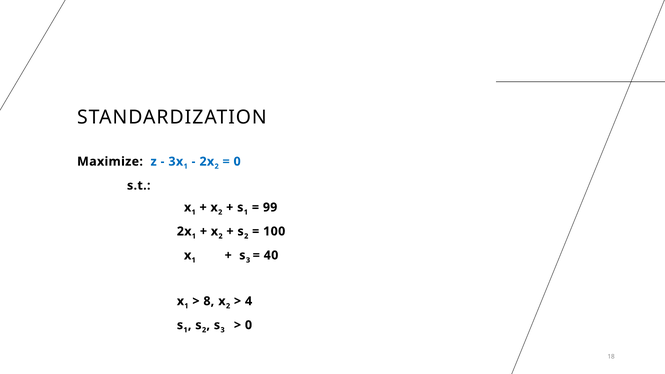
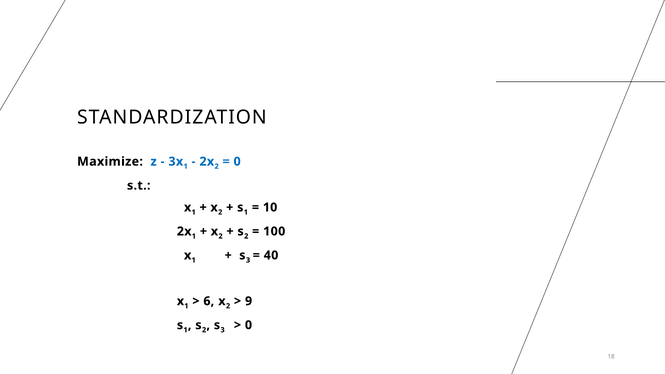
99: 99 -> 10
8: 8 -> 6
4: 4 -> 9
